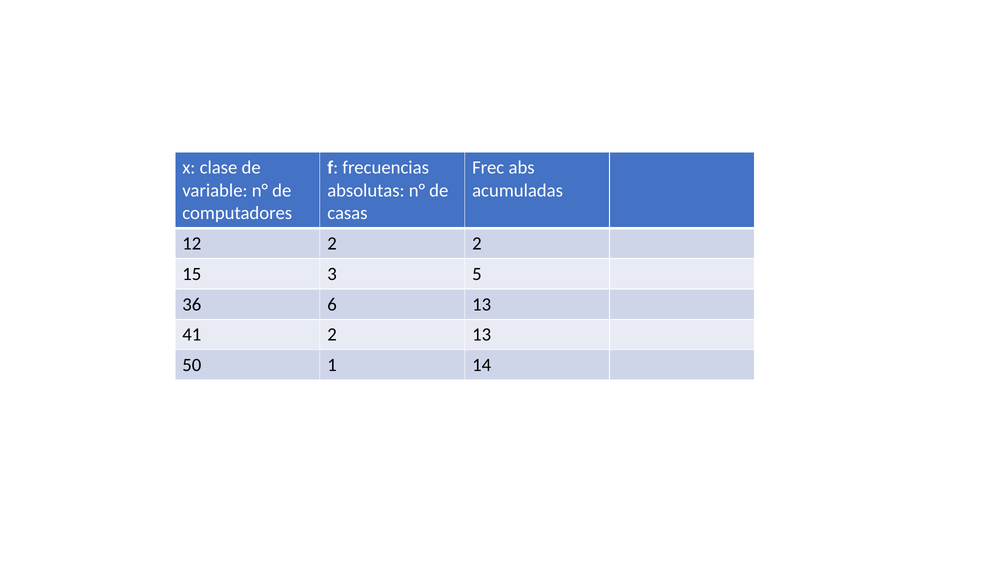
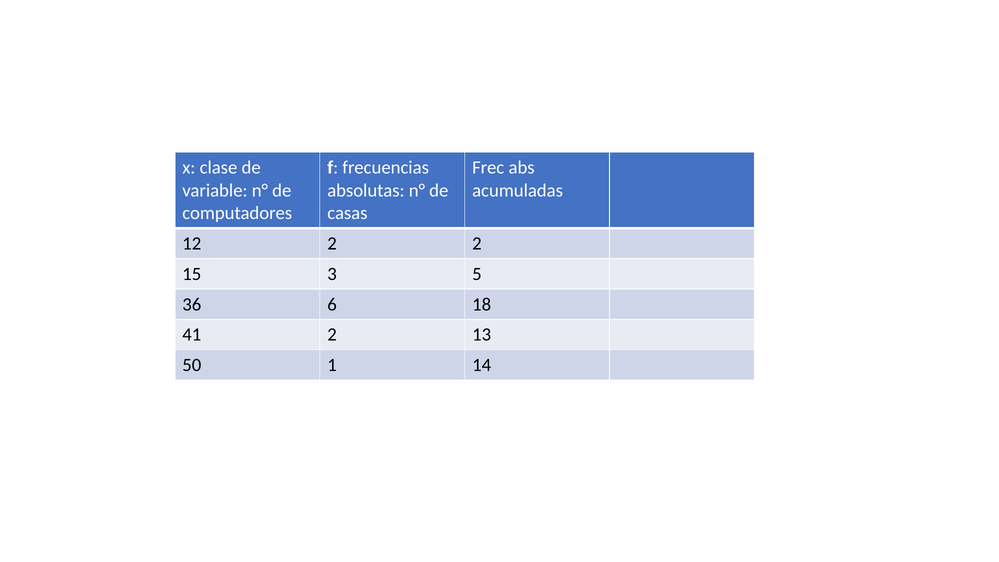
6 13: 13 -> 18
